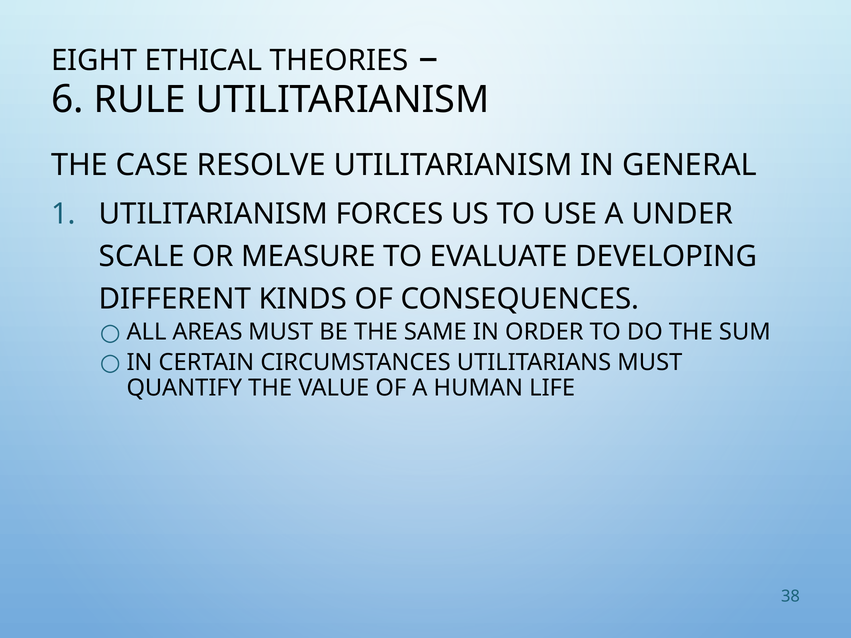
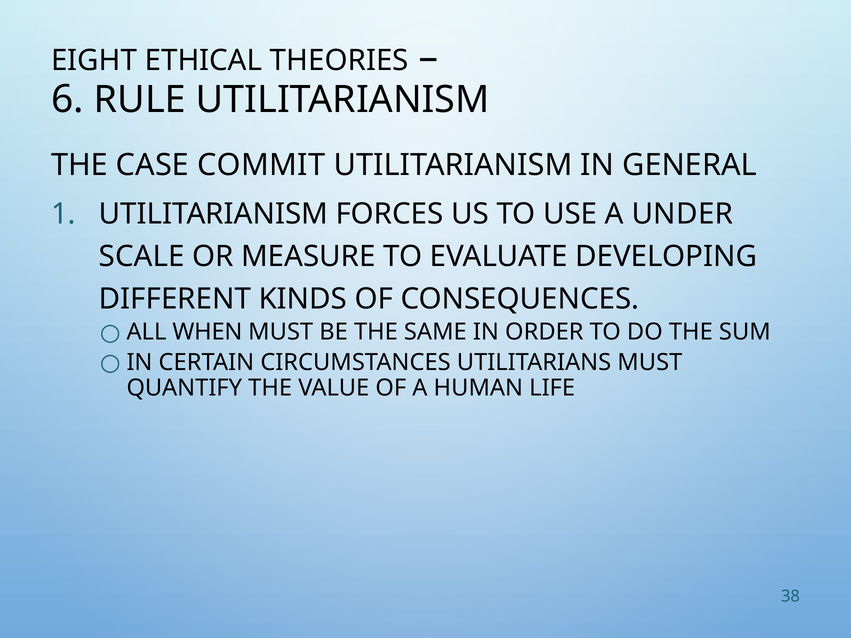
RESOLVE: RESOLVE -> COMMIT
AREAS: AREAS -> WHEN
